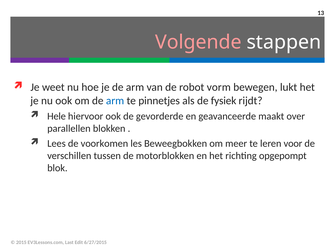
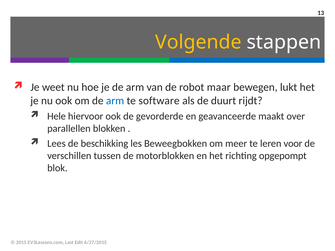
Volgende colour: pink -> yellow
vorm: vorm -> maar
pinnetjes: pinnetjes -> software
fysiek: fysiek -> duurt
voorkomen: voorkomen -> beschikking
